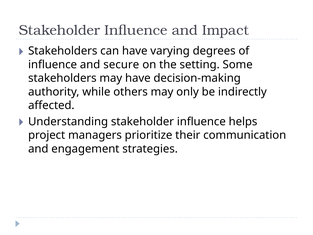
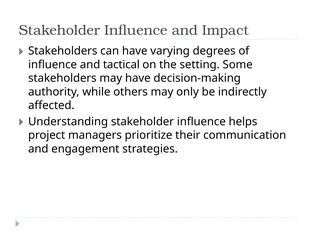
secure: secure -> tactical
